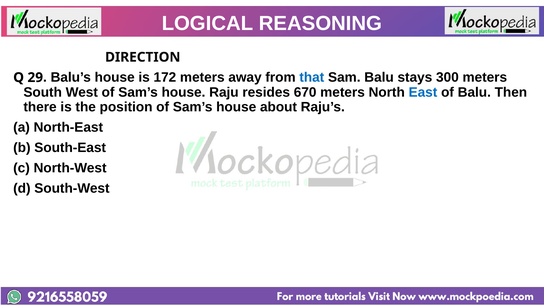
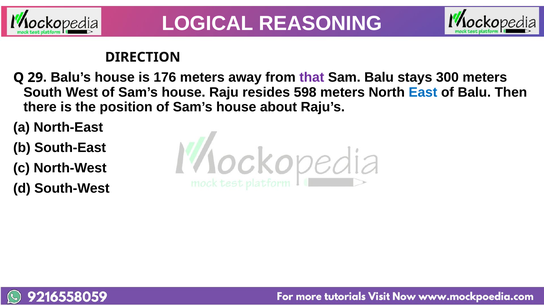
172: 172 -> 176
that colour: blue -> purple
670: 670 -> 598
